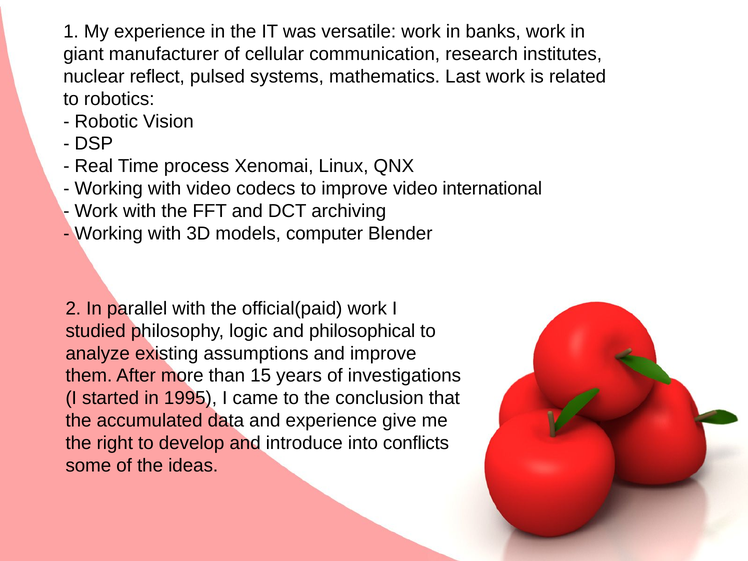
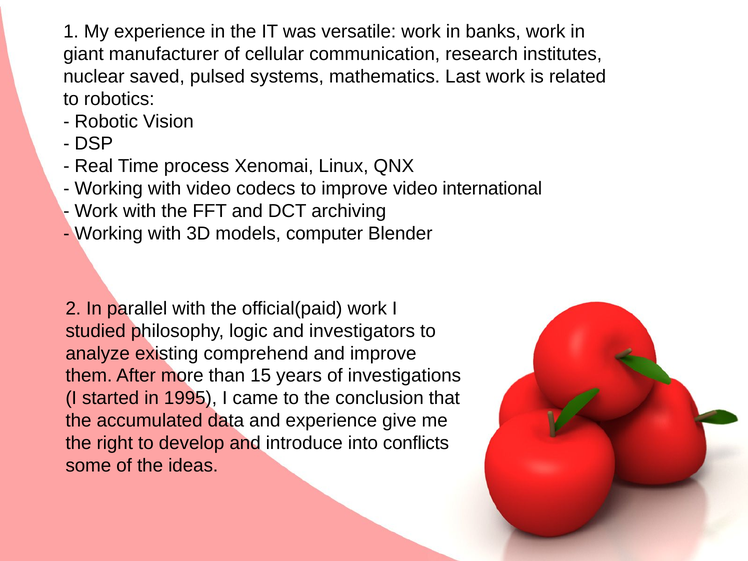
reflect: reflect -> saved
philosophical: philosophical -> investigators
assumptions: assumptions -> comprehend
